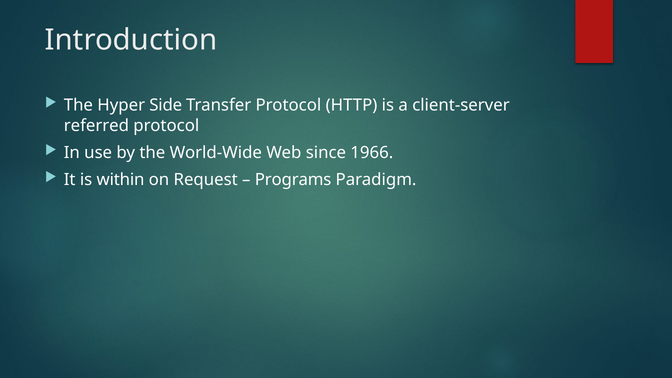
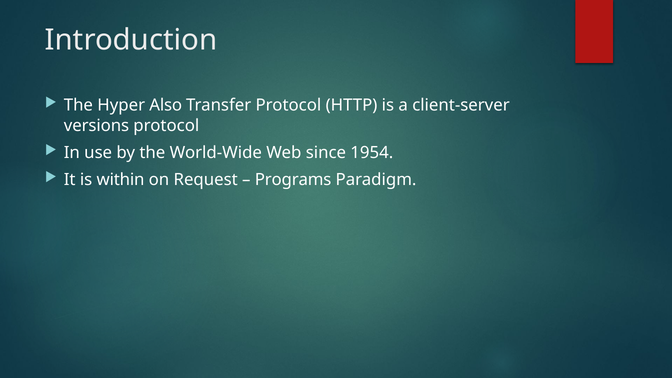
Side: Side -> Also
referred: referred -> versions
1966: 1966 -> 1954
